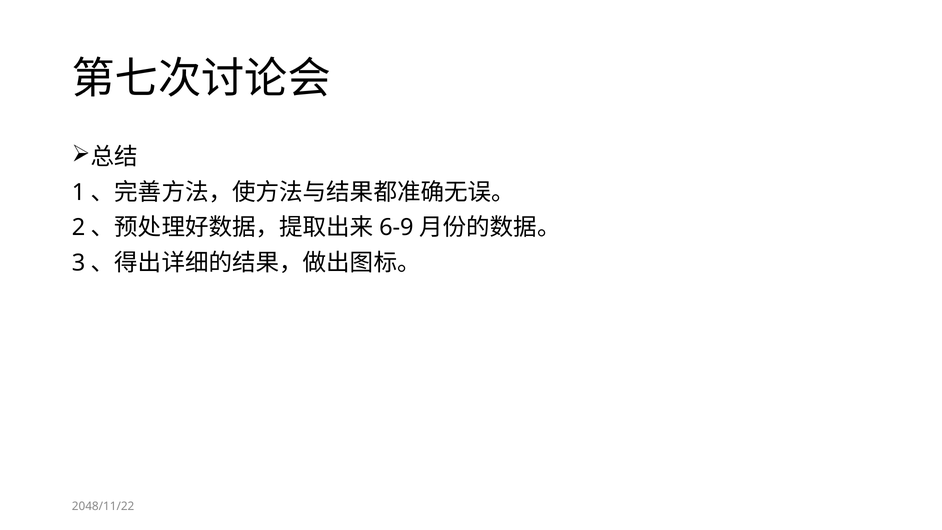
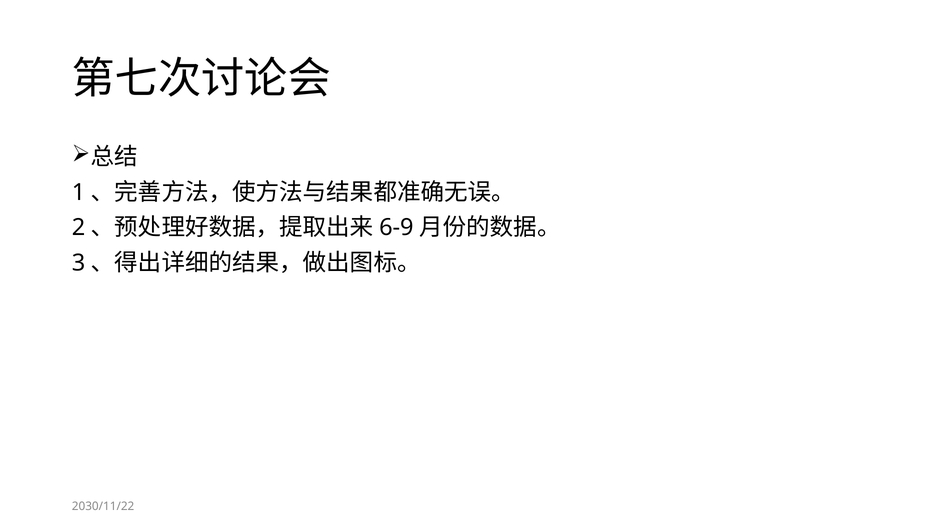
2048/11/22: 2048/11/22 -> 2030/11/22
